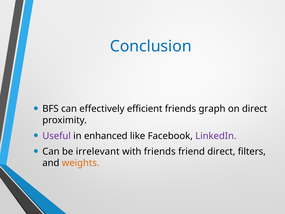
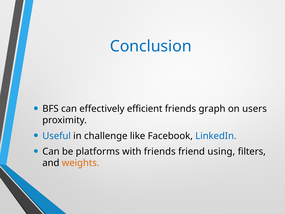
on direct: direct -> users
Useful colour: purple -> blue
enhanced: enhanced -> challenge
LinkedIn colour: purple -> blue
irrelevant: irrelevant -> platforms
friend direct: direct -> using
